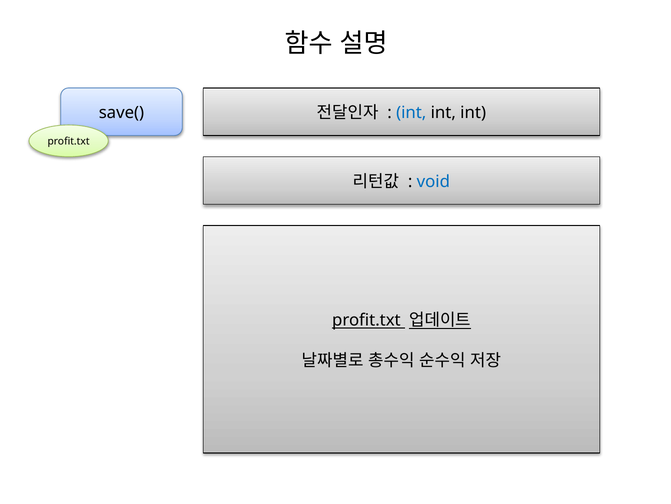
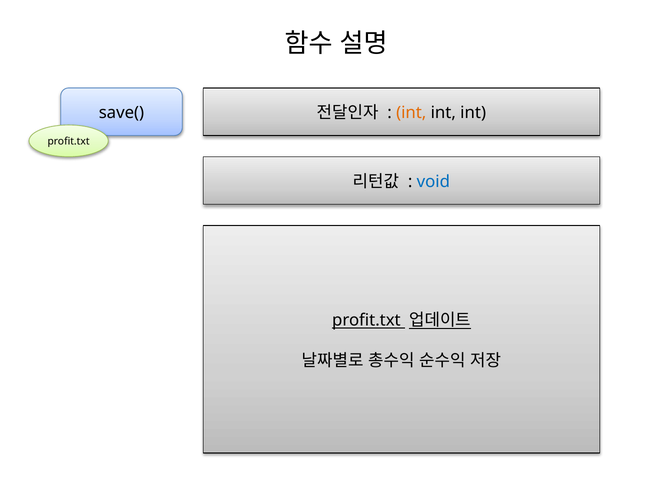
int at (411, 113) colour: blue -> orange
